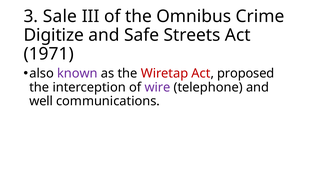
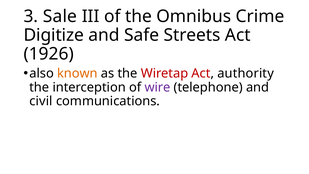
1971: 1971 -> 1926
known colour: purple -> orange
proposed: proposed -> authority
well: well -> civil
